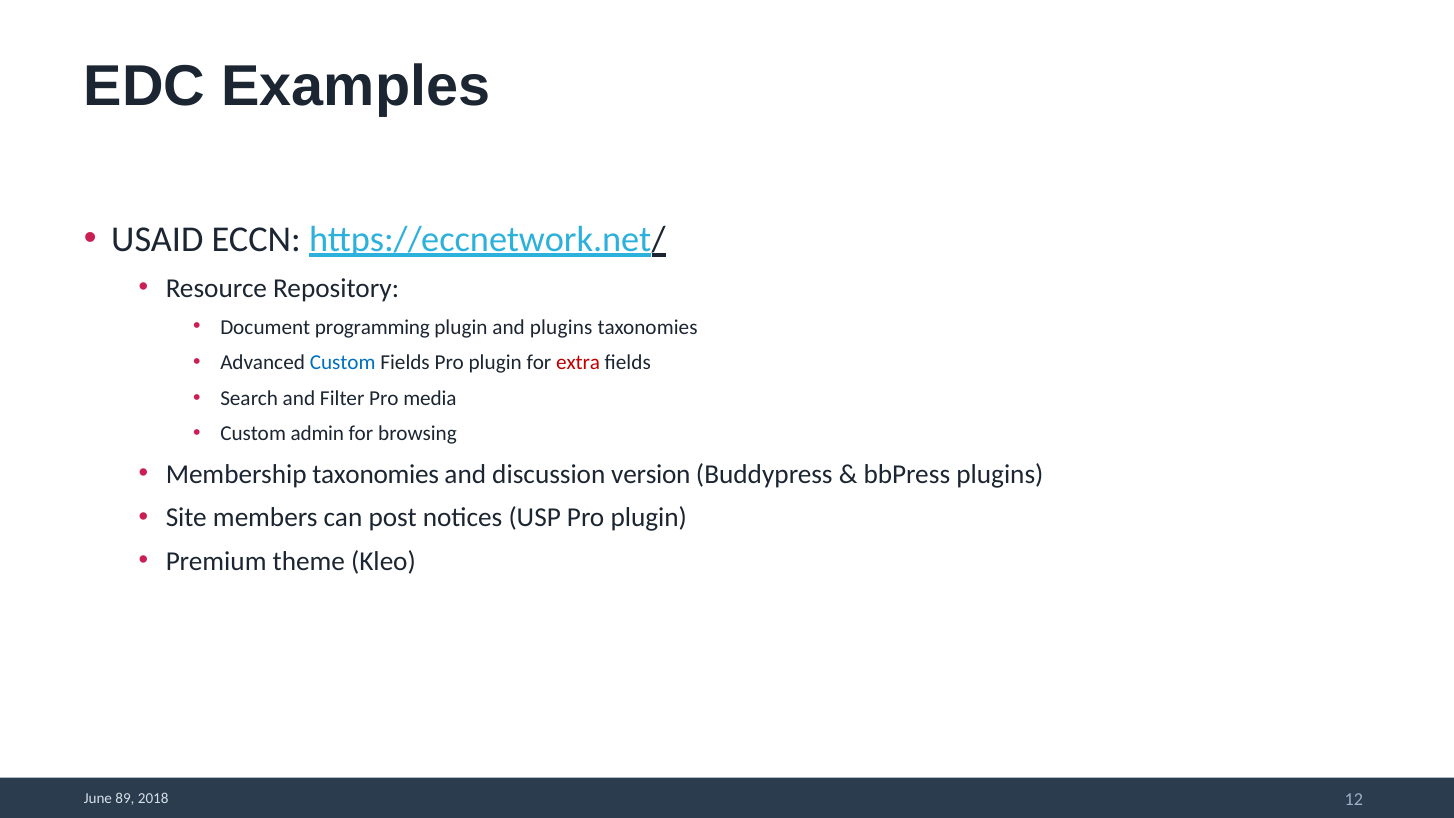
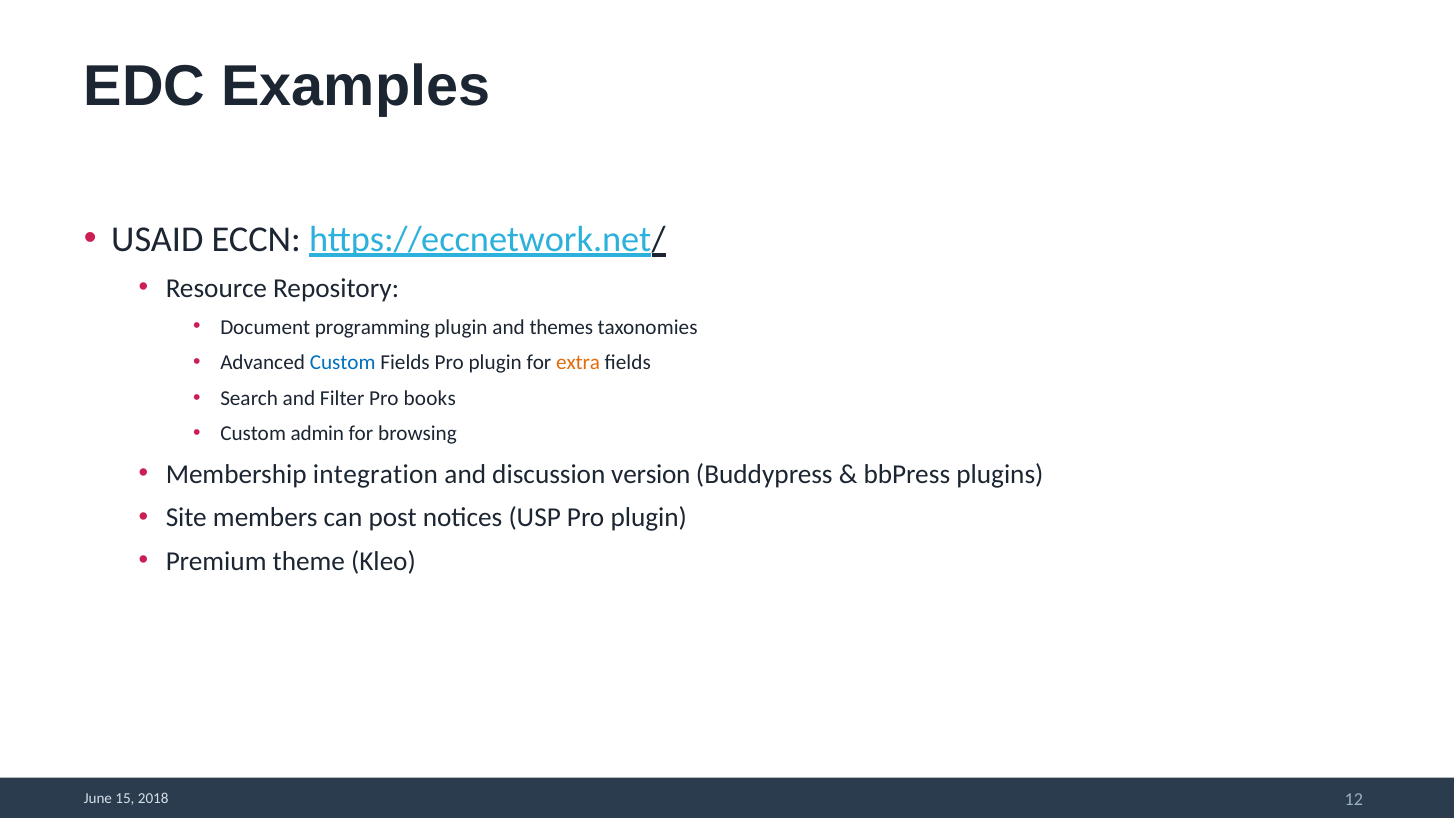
and plugins: plugins -> themes
extra colour: red -> orange
media: media -> books
Membership taxonomies: taxonomies -> integration
89: 89 -> 15
